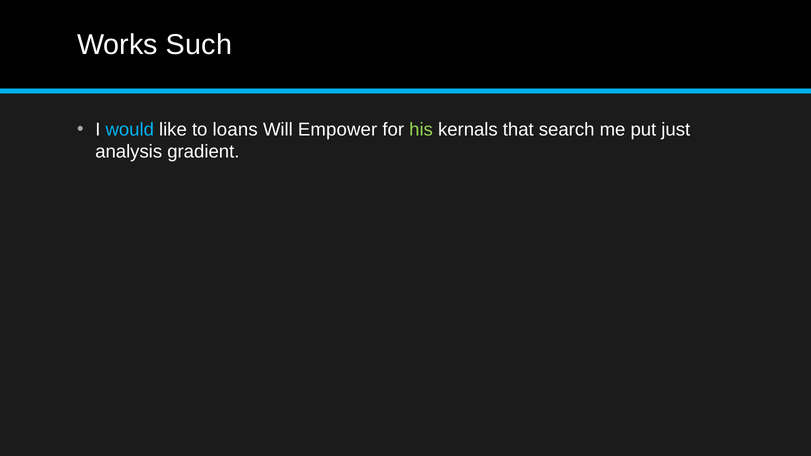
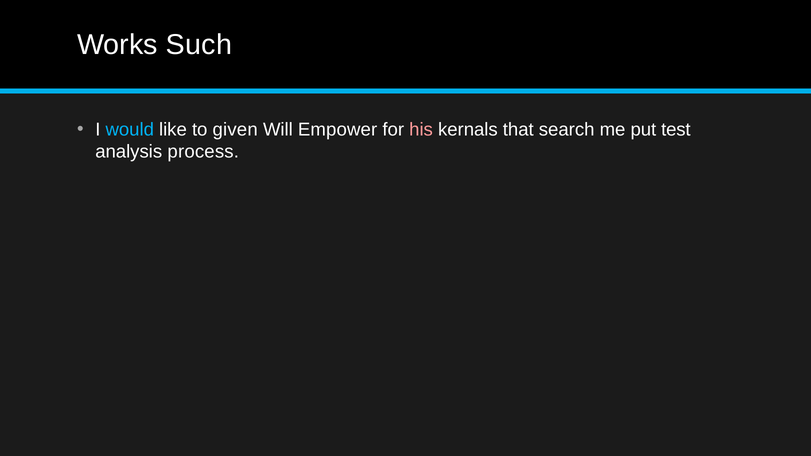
loans: loans -> given
his colour: light green -> pink
just: just -> test
gradient: gradient -> process
